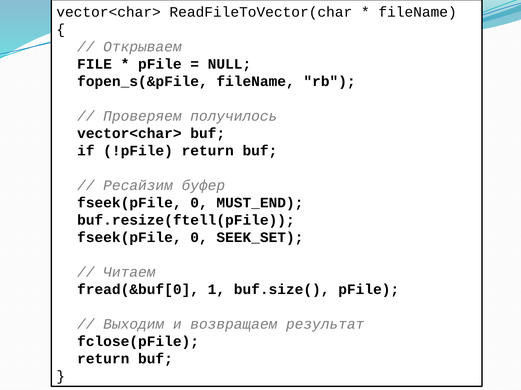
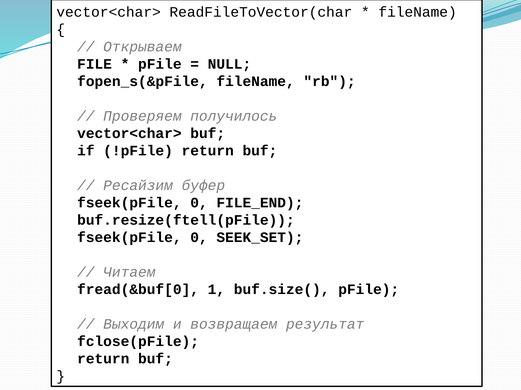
MUST_END: MUST_END -> FILE_END
